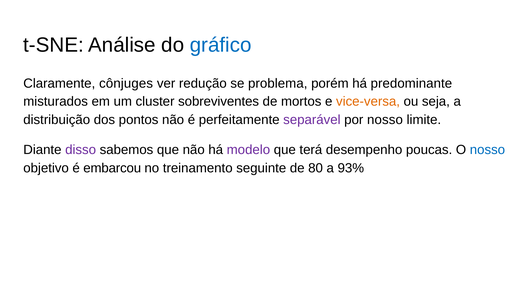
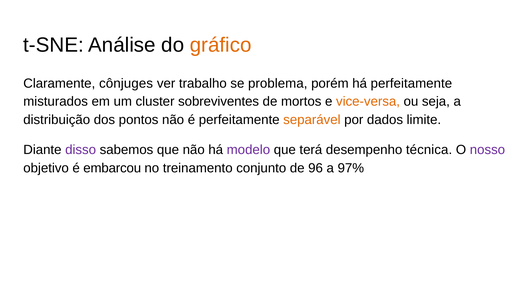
gráfico colour: blue -> orange
redução: redução -> trabalho
há predominante: predominante -> perfeitamente
separável colour: purple -> orange
por nosso: nosso -> dados
poucas: poucas -> técnica
nosso at (487, 150) colour: blue -> purple
seguinte: seguinte -> conjunto
80: 80 -> 96
93%: 93% -> 97%
